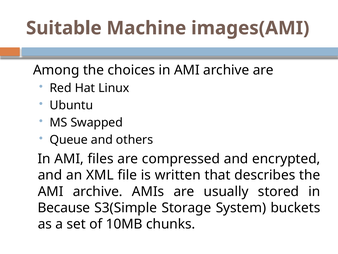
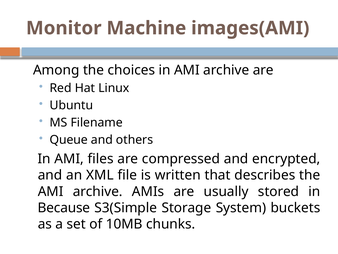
Suitable: Suitable -> Monitor
Swapped: Swapped -> Filename
